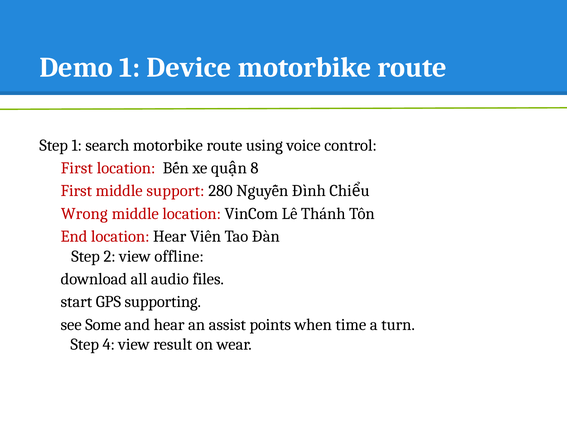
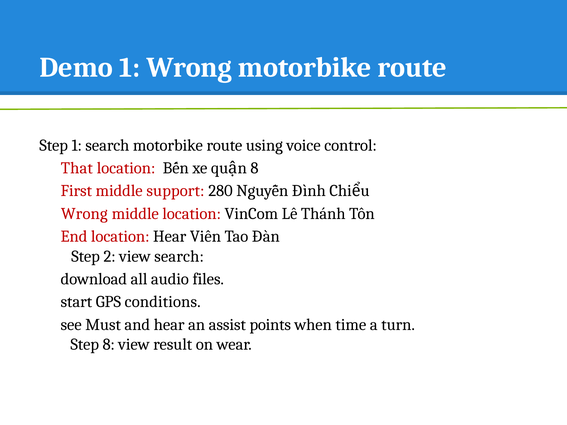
1 Device: Device -> Wrong
First at (77, 168): First -> That
view offline: offline -> search
supporting: supporting -> conditions
Some: Some -> Must
Step 4: 4 -> 8
